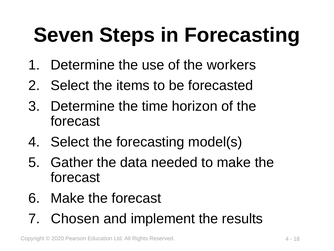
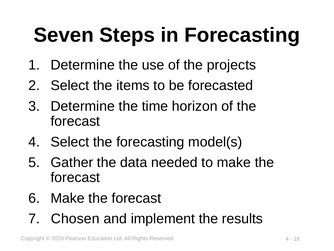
workers: workers -> projects
